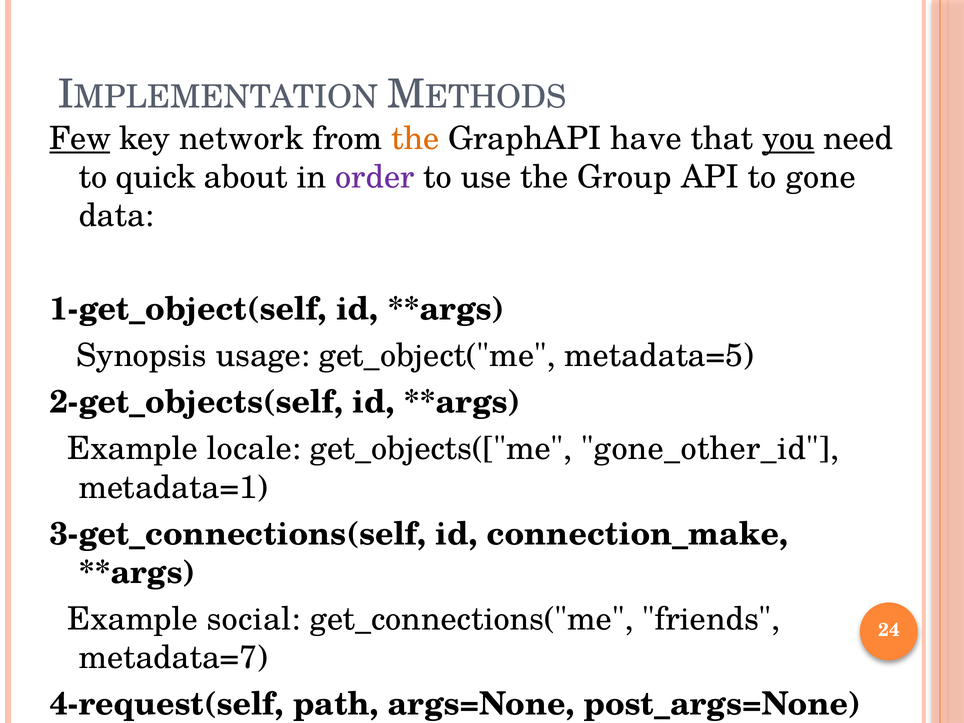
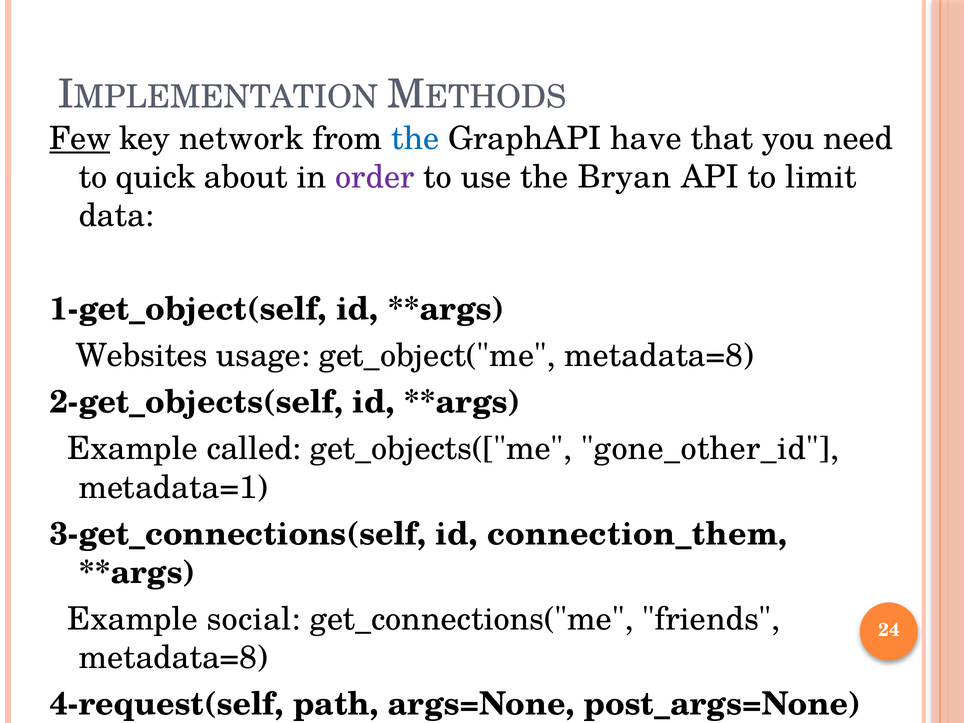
the at (415, 139) colour: orange -> blue
you underline: present -> none
Group: Group -> Bryan
gone: gone -> limit
Synopsis: Synopsis -> Websites
get_object("me metadata=5: metadata=5 -> metadata=8
locale: locale -> called
connection_make: connection_make -> connection_them
metadata=7 at (173, 658): metadata=7 -> metadata=8
